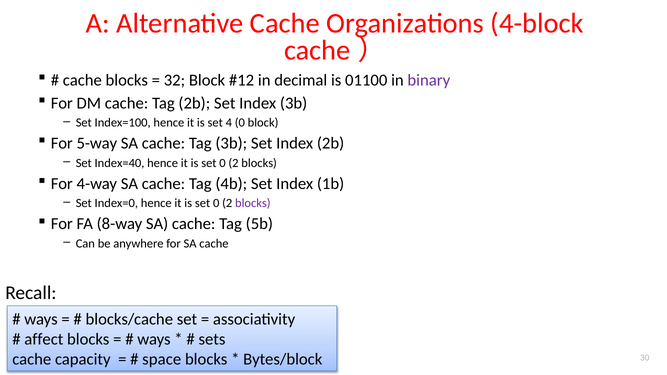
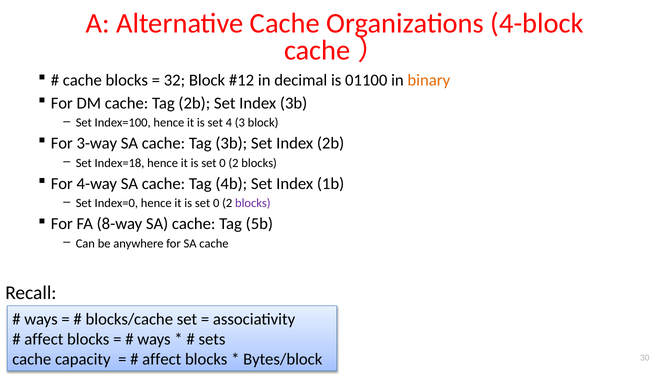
binary colour: purple -> orange
4 0: 0 -> 3
5-way: 5-way -> 3-way
Index=40: Index=40 -> Index=18
space at (162, 360): space -> affect
